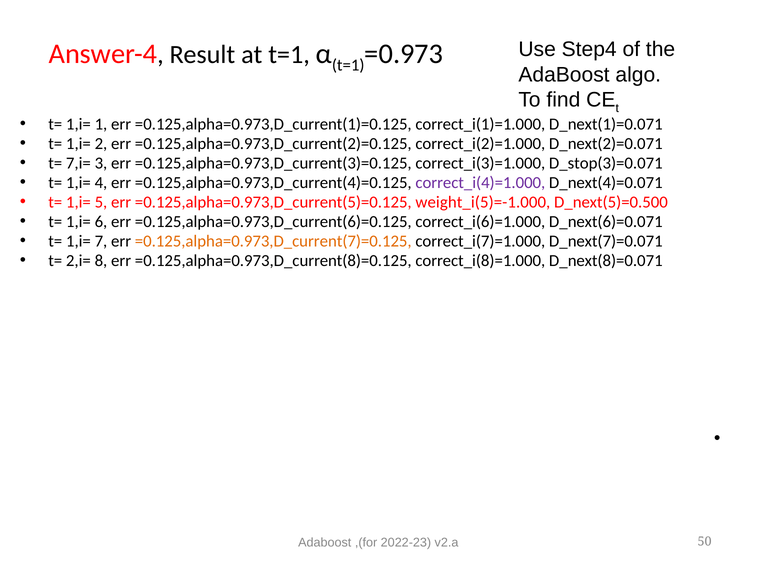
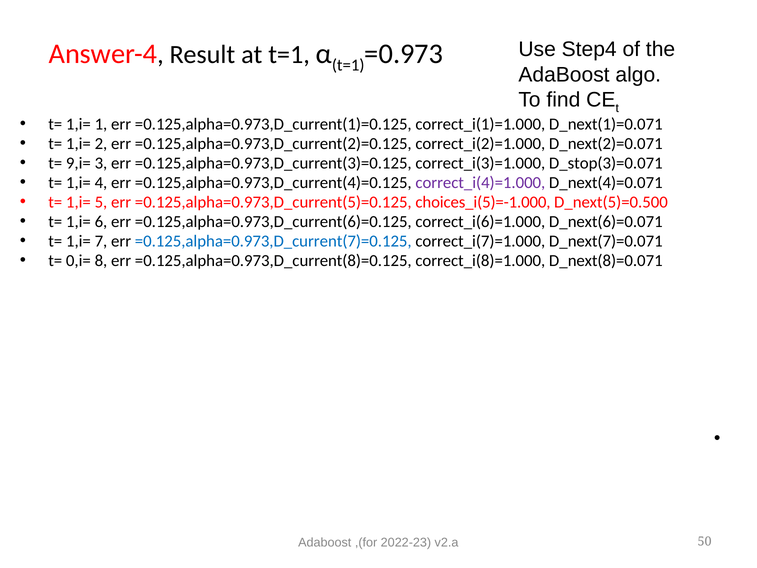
7,i=: 7,i= -> 9,i=
weight_i(5)=-1.000: weight_i(5)=-1.000 -> choices_i(5)=-1.000
=0.125,alpha=0.973,D_current(7)=0.125 colour: orange -> blue
2,i=: 2,i= -> 0,i=
